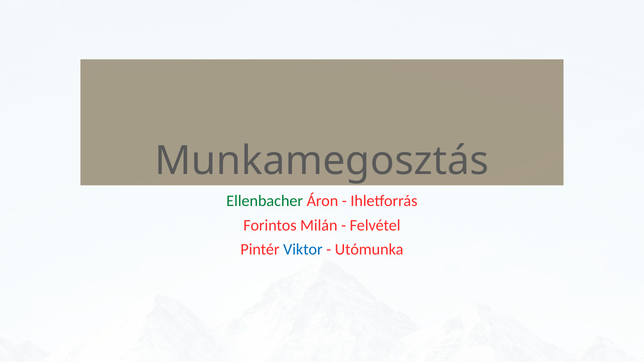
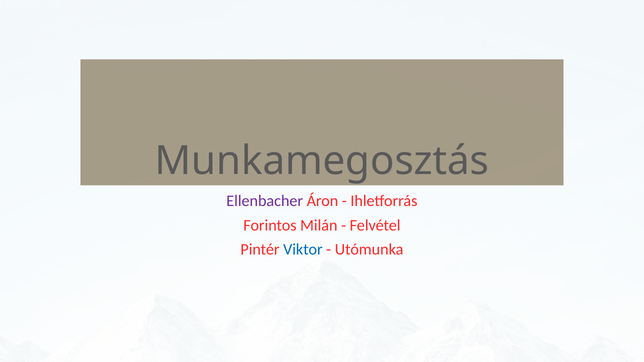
Ellenbacher colour: green -> purple
